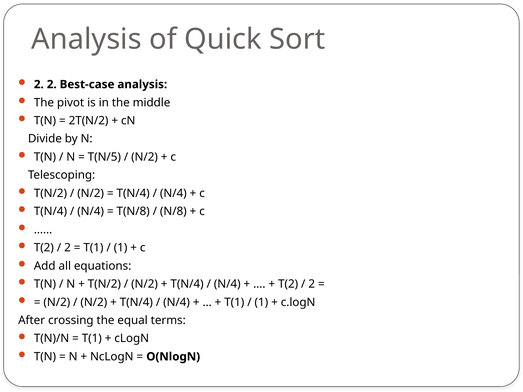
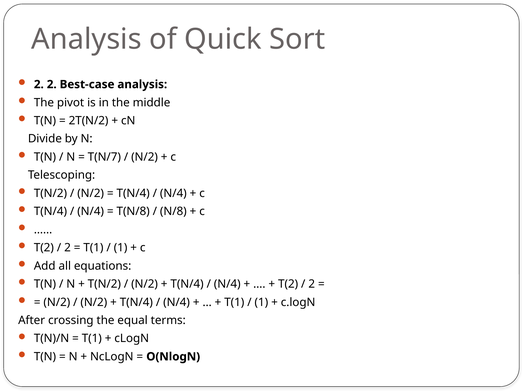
T(N/5: T(N/5 -> T(N/7
